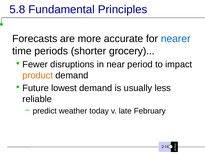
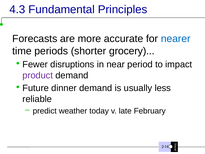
5.8: 5.8 -> 4.3
product colour: orange -> purple
lowest: lowest -> dinner
